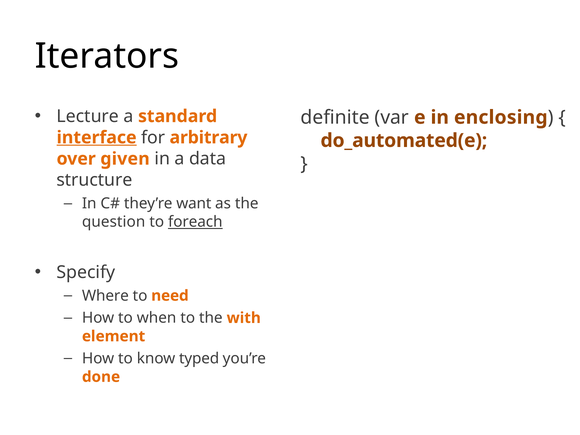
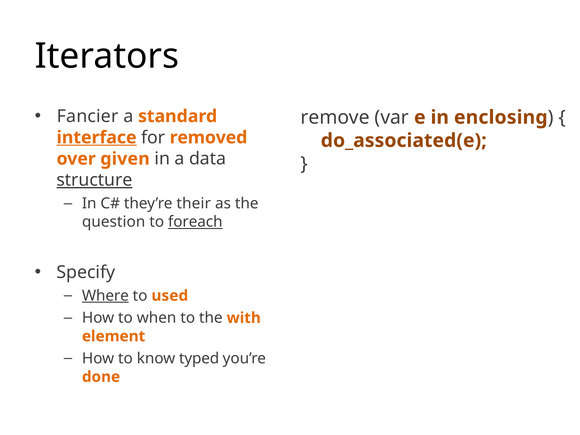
Lecture: Lecture -> Fancier
definite: definite -> remove
arbitrary: arbitrary -> removed
do_automated(e: do_automated(e -> do_associated(e
structure underline: none -> present
want: want -> their
Where underline: none -> present
need: need -> used
